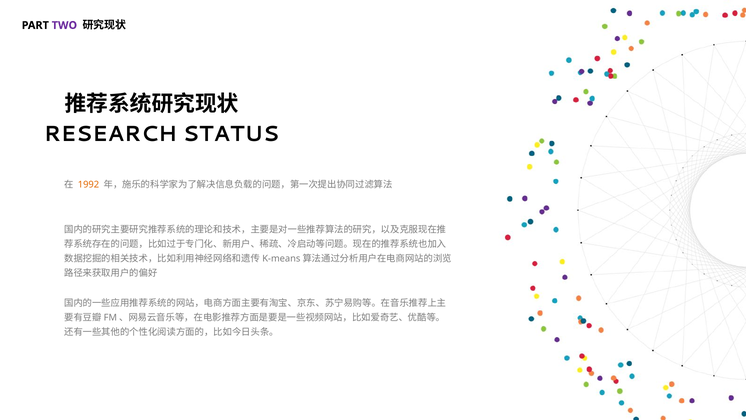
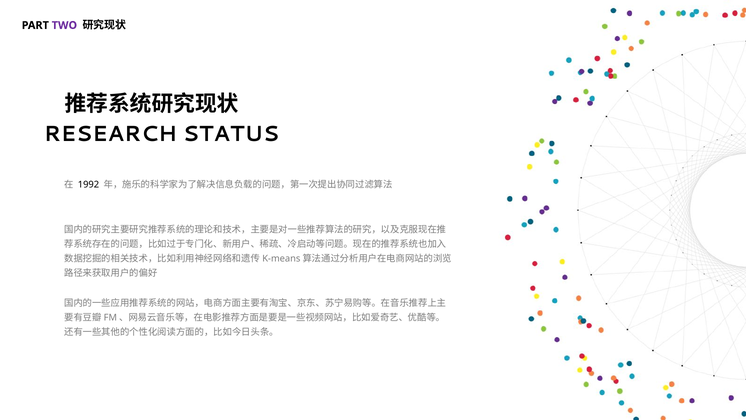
1992 colour: orange -> black
